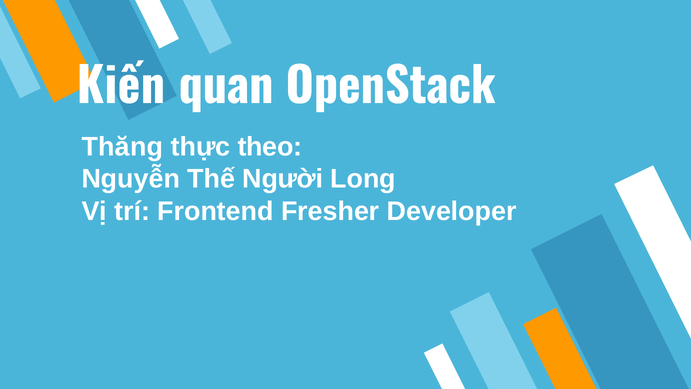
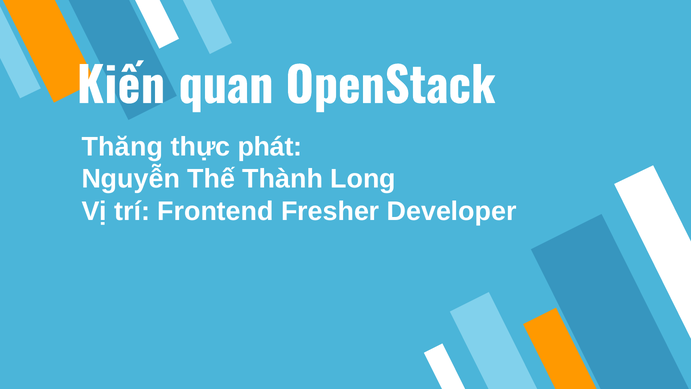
theo: theo -> phát
Người: Người -> Thành
